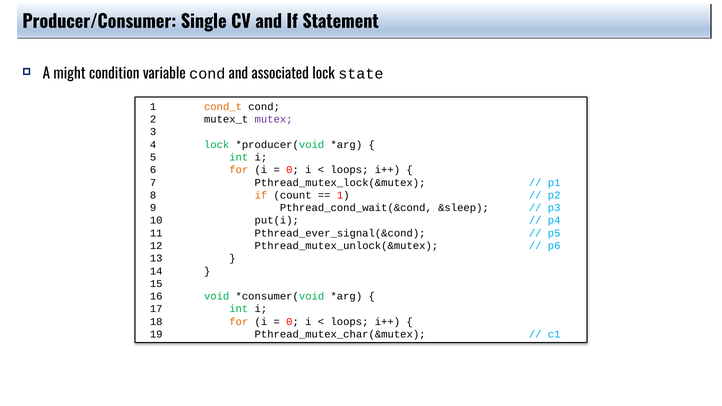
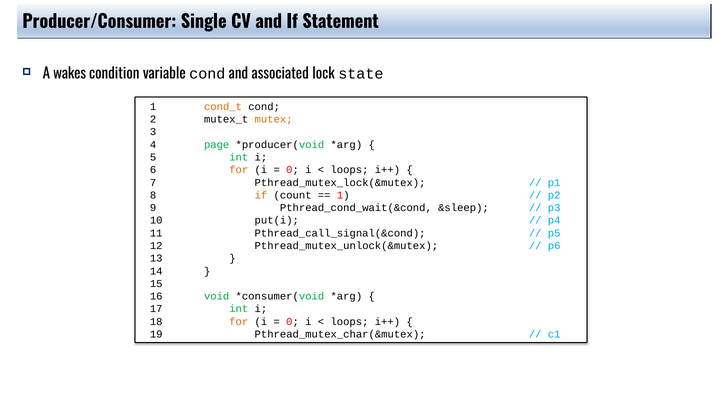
might: might -> wakes
mutex colour: purple -> orange
4 lock: lock -> page
Pthread_ever_signal(&cond: Pthread_ever_signal(&cond -> Pthread_call_signal(&cond
